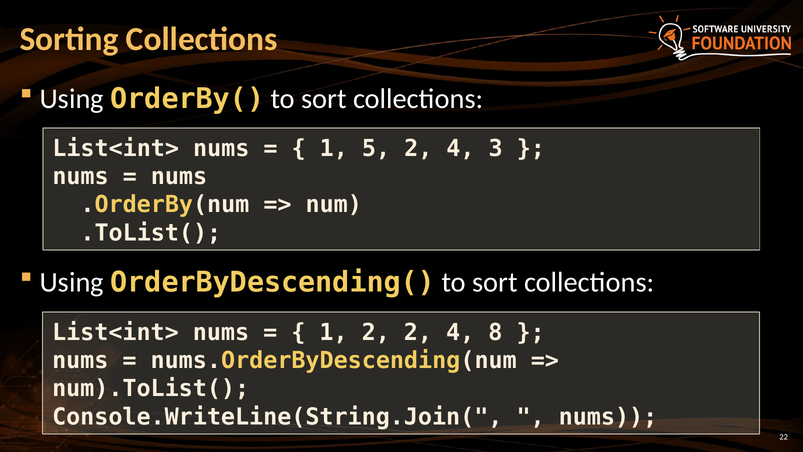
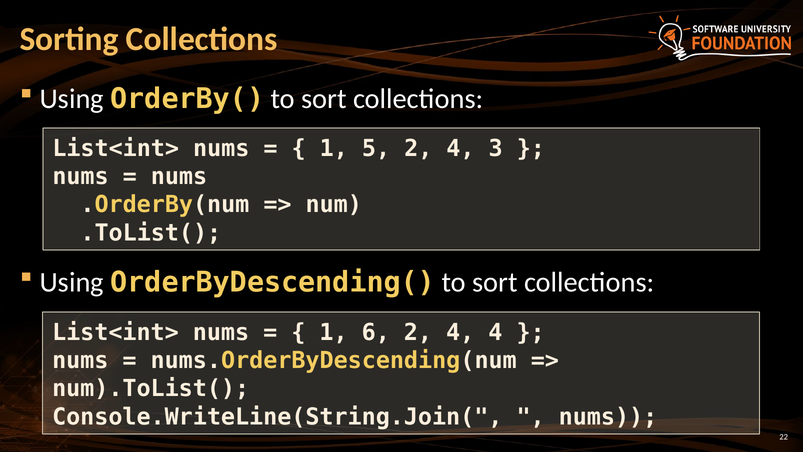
1 2: 2 -> 6
4 8: 8 -> 4
